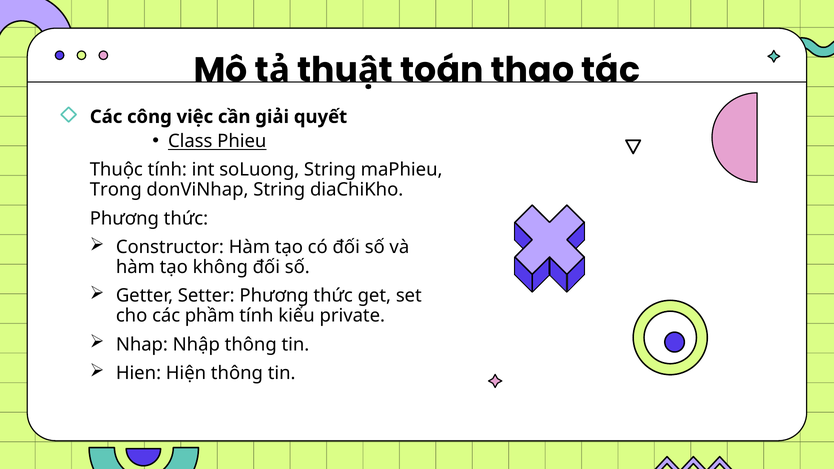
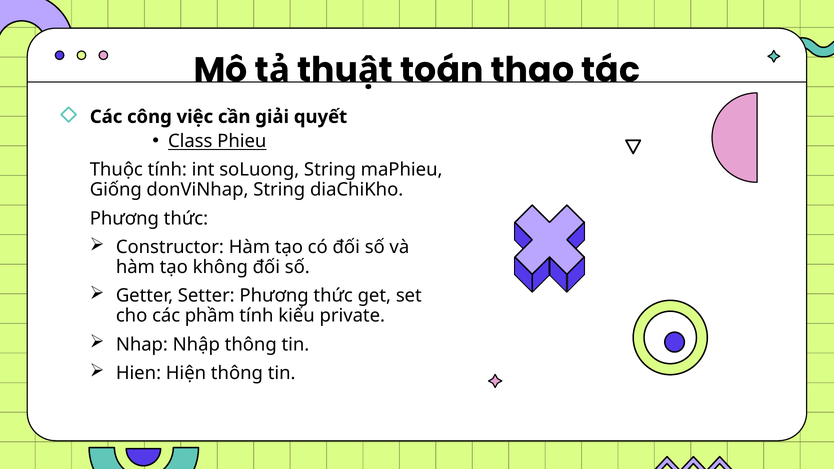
Trong: Trong -> Giống
